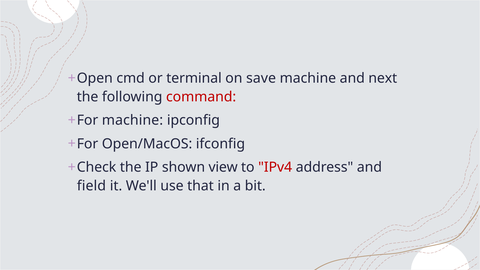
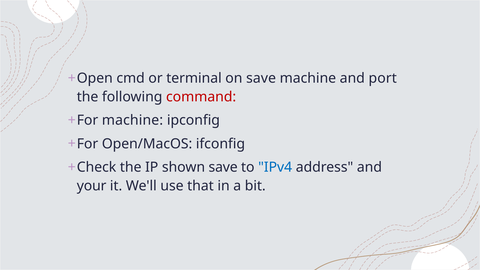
next: next -> port
shown view: view -> save
IPv4 colour: red -> blue
field: field -> your
